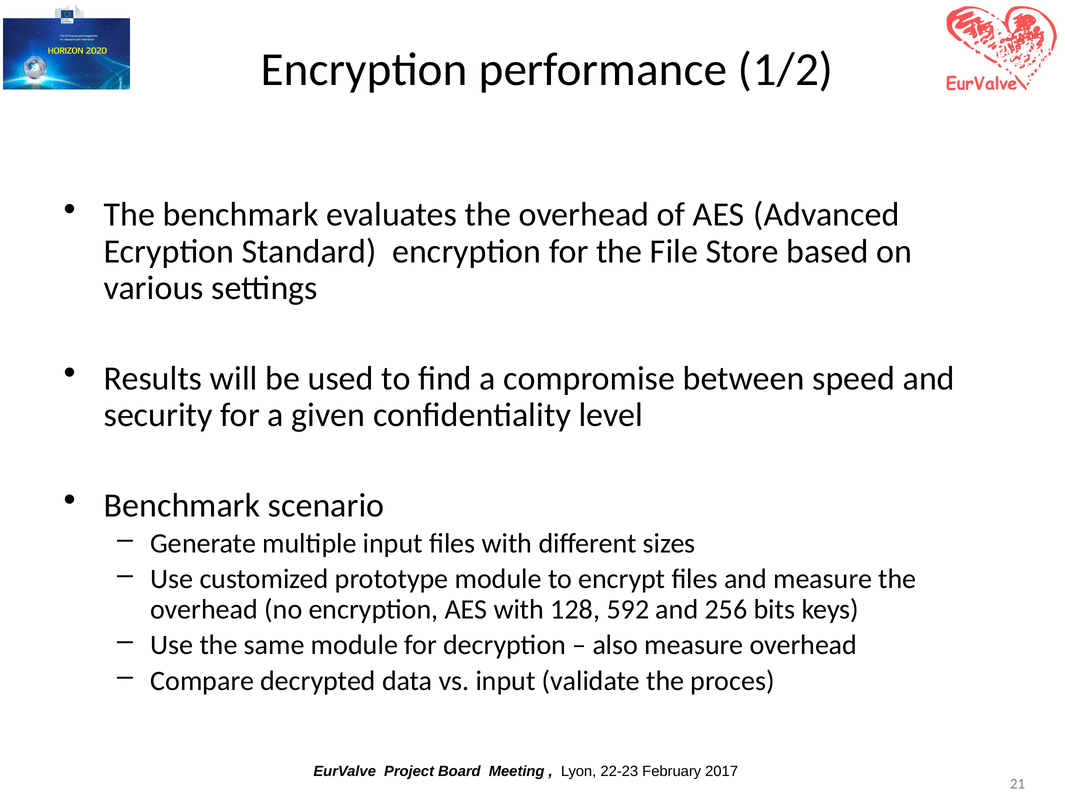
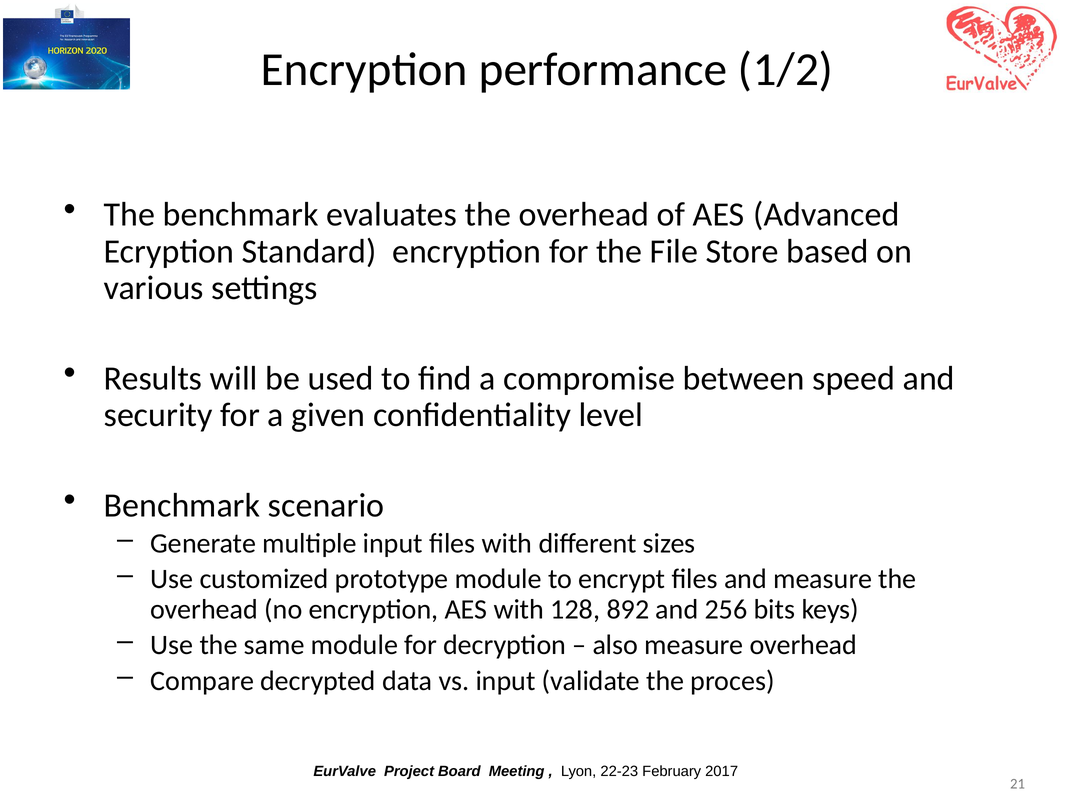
592: 592 -> 892
